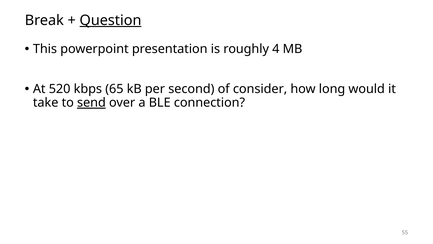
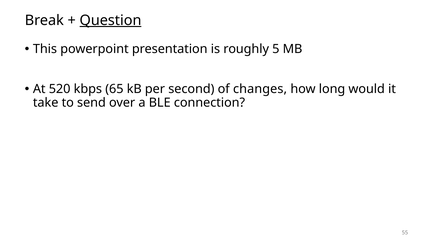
4: 4 -> 5
consider: consider -> changes
send underline: present -> none
